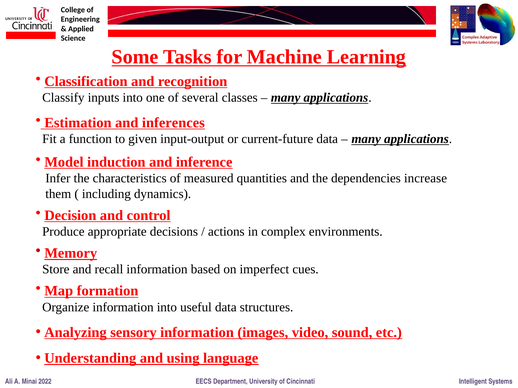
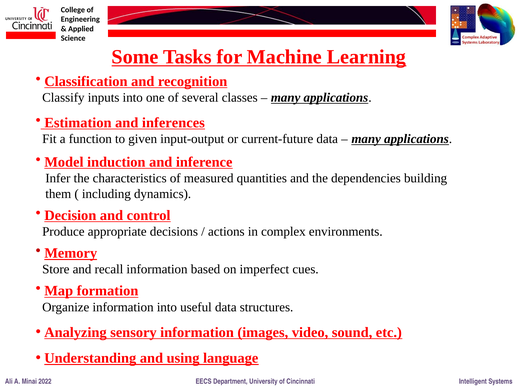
increase: increase -> building
